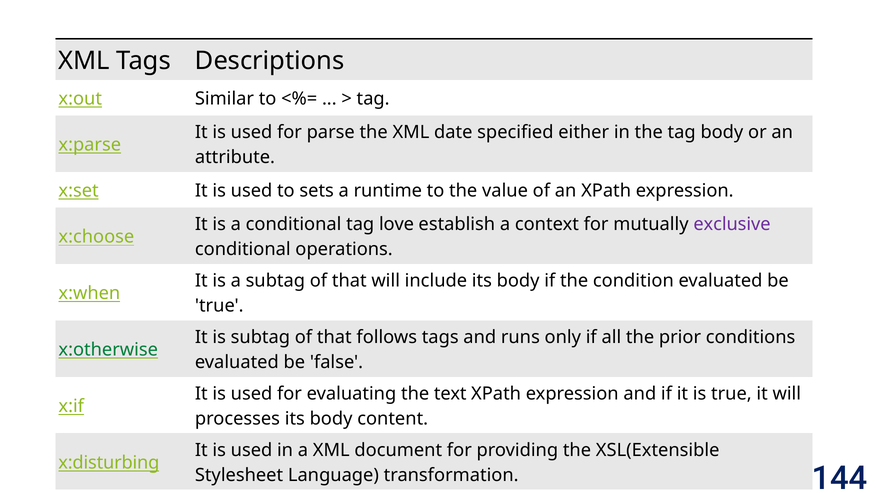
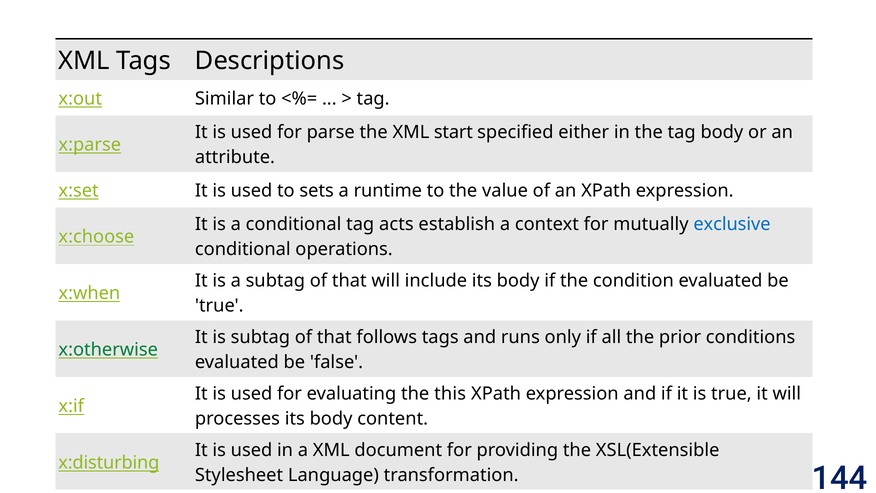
date: date -> start
love: love -> acts
exclusive colour: purple -> blue
text: text -> this
